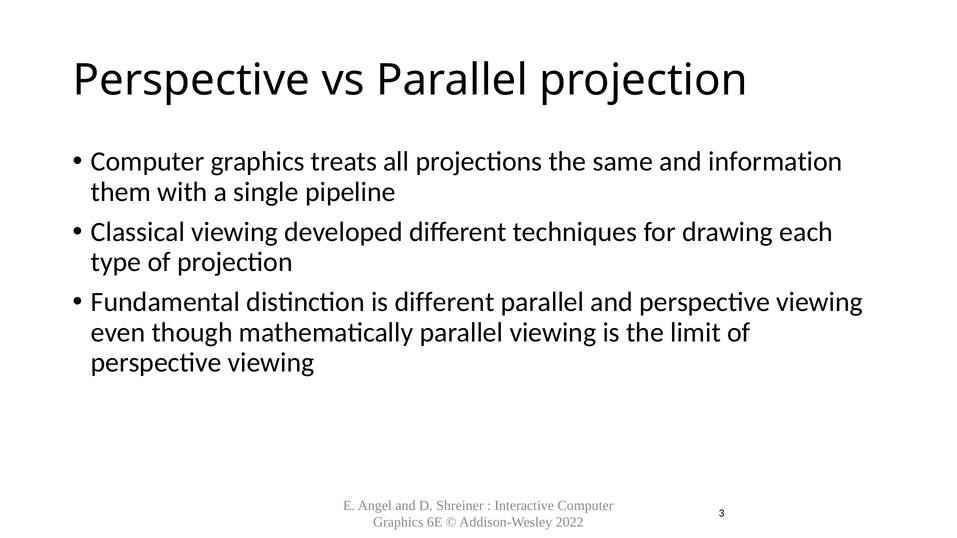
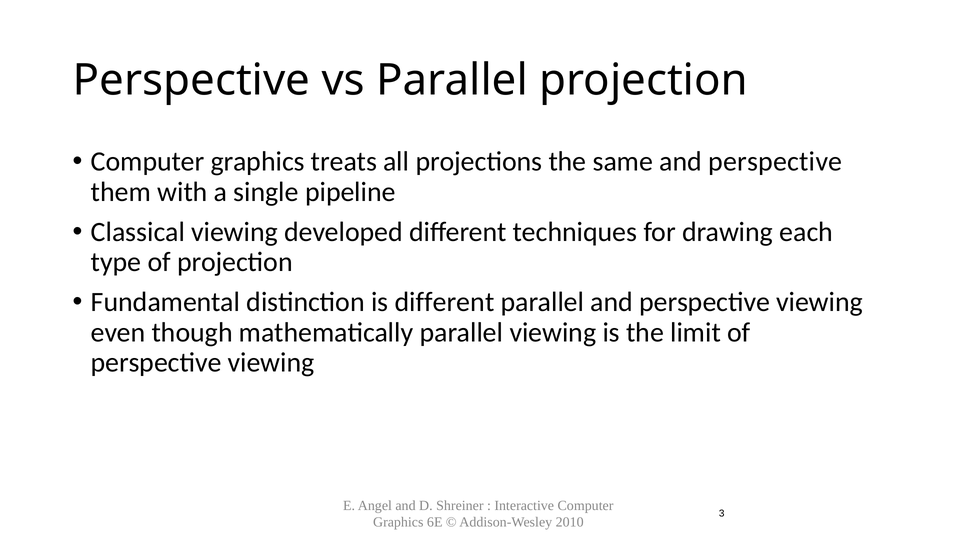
same and information: information -> perspective
2022: 2022 -> 2010
